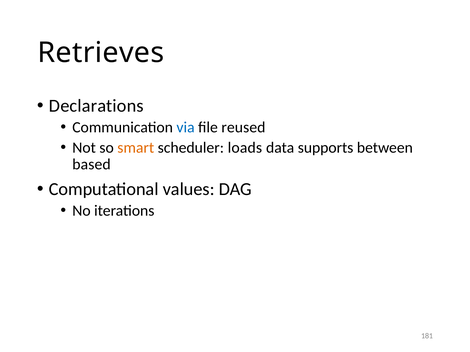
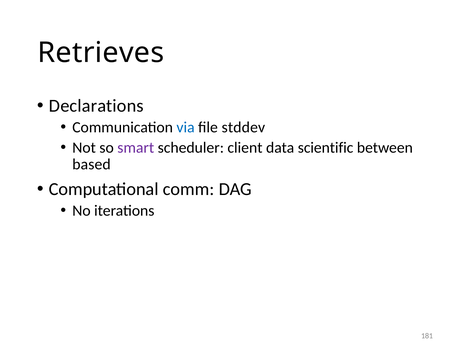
reused: reused -> stddev
smart colour: orange -> purple
loads: loads -> client
supports: supports -> scientific
values: values -> comm
